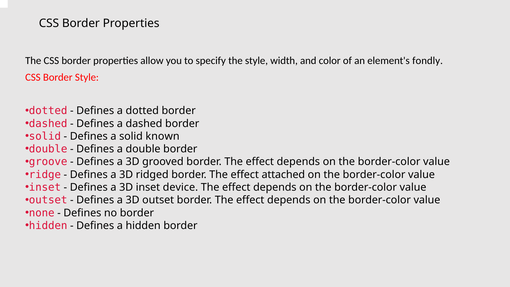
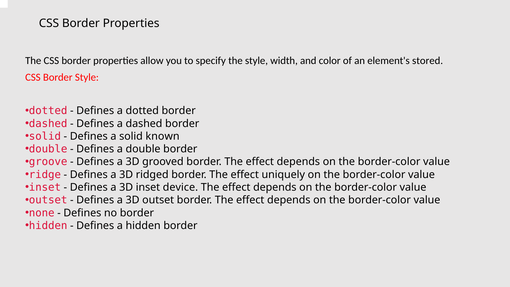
fondly: fondly -> stored
attached: attached -> uniquely
